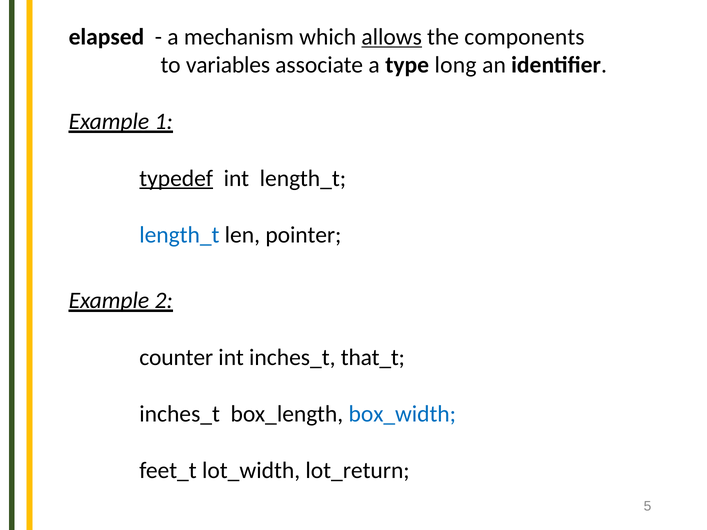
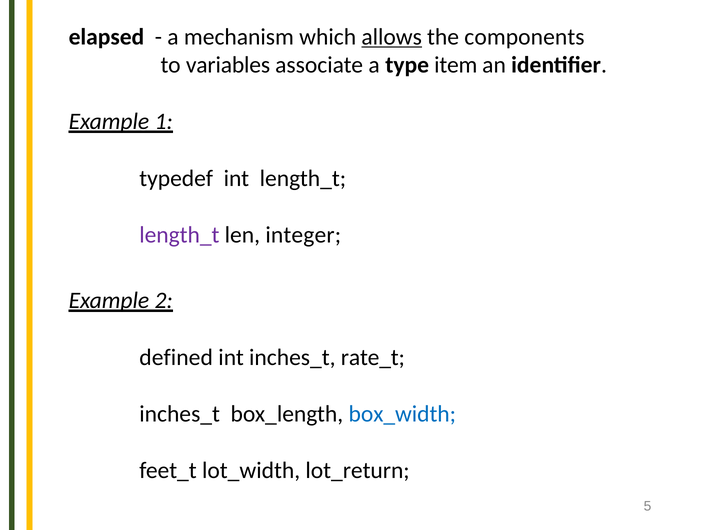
long: long -> item
typedef underline: present -> none
length_t at (179, 235) colour: blue -> purple
pointer: pointer -> integer
counter: counter -> defined
that_t: that_t -> rate_t
